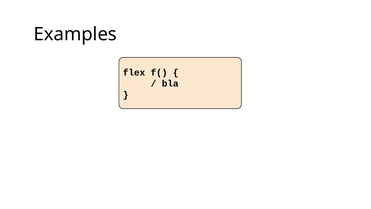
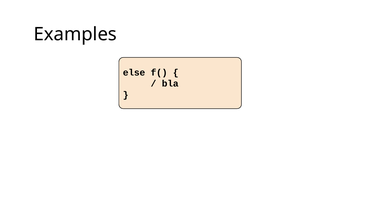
flex: flex -> else
